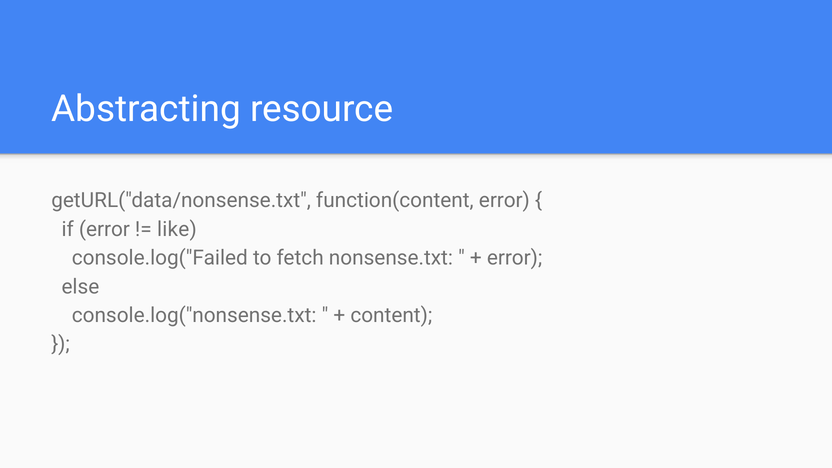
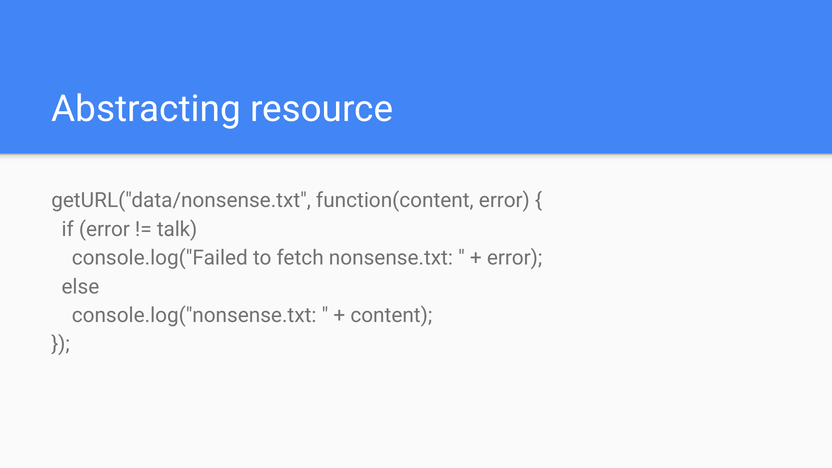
like: like -> talk
